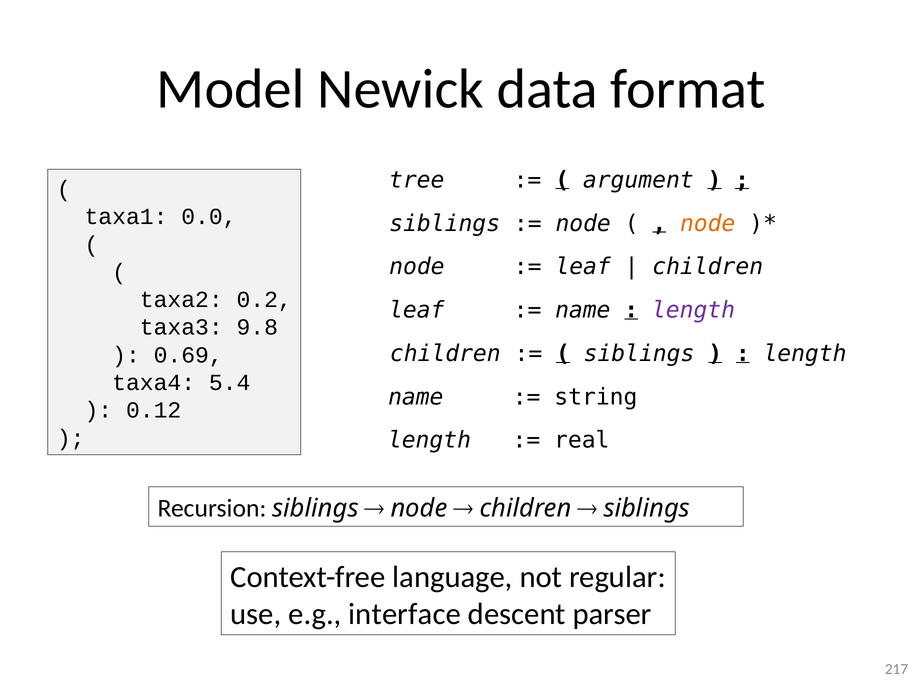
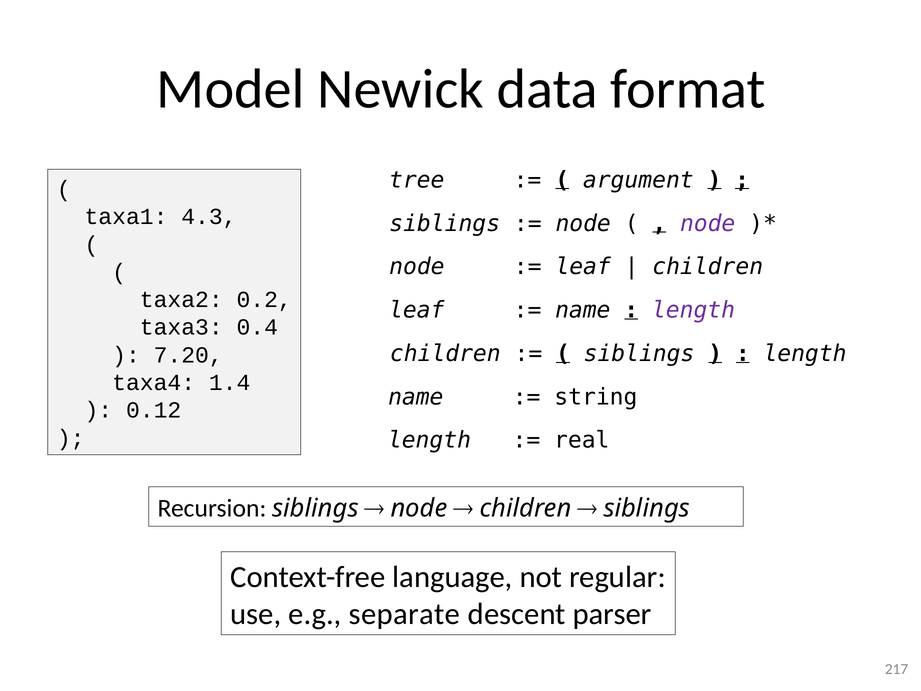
0.0: 0.0 -> 4.3
node at (708, 223) colour: orange -> purple
9.8: 9.8 -> 0.4
0.69: 0.69 -> 7.20
5.4: 5.4 -> 1.4
interface: interface -> separate
